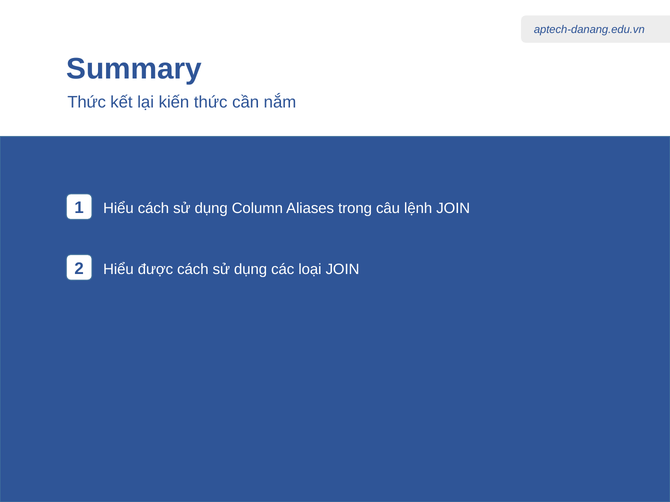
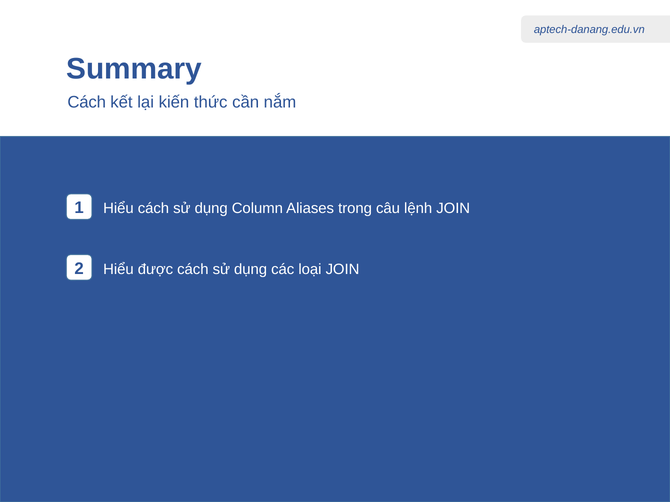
Thức at (87, 102): Thức -> Cách
